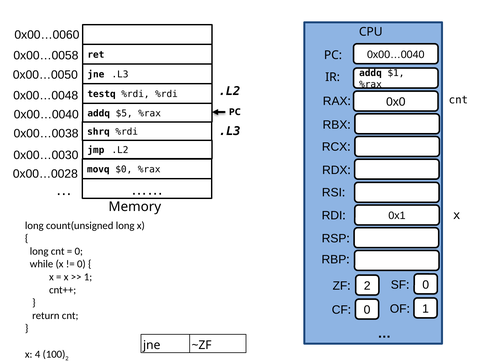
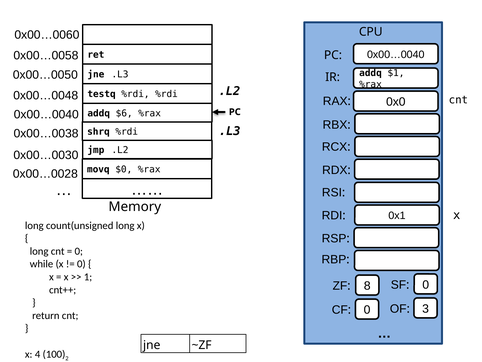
$5: $5 -> $6
2 at (367, 286): 2 -> 8
1 at (426, 308): 1 -> 3
